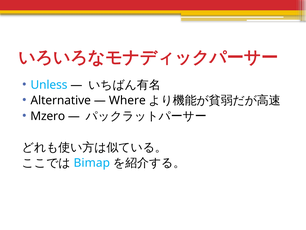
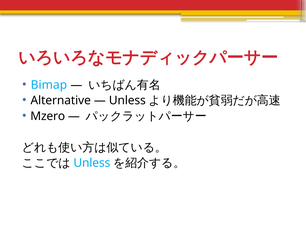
Unless: Unless -> Bimap
Where at (127, 100): Where -> Unless
Bimap at (92, 163): Bimap -> Unless
